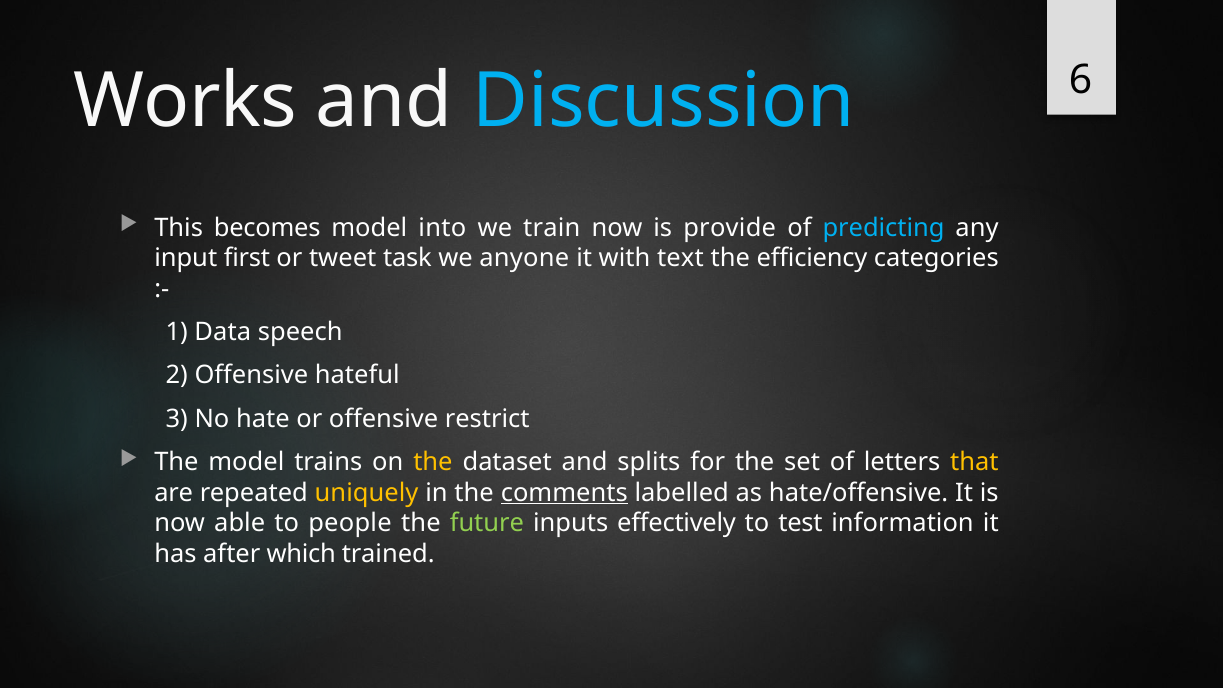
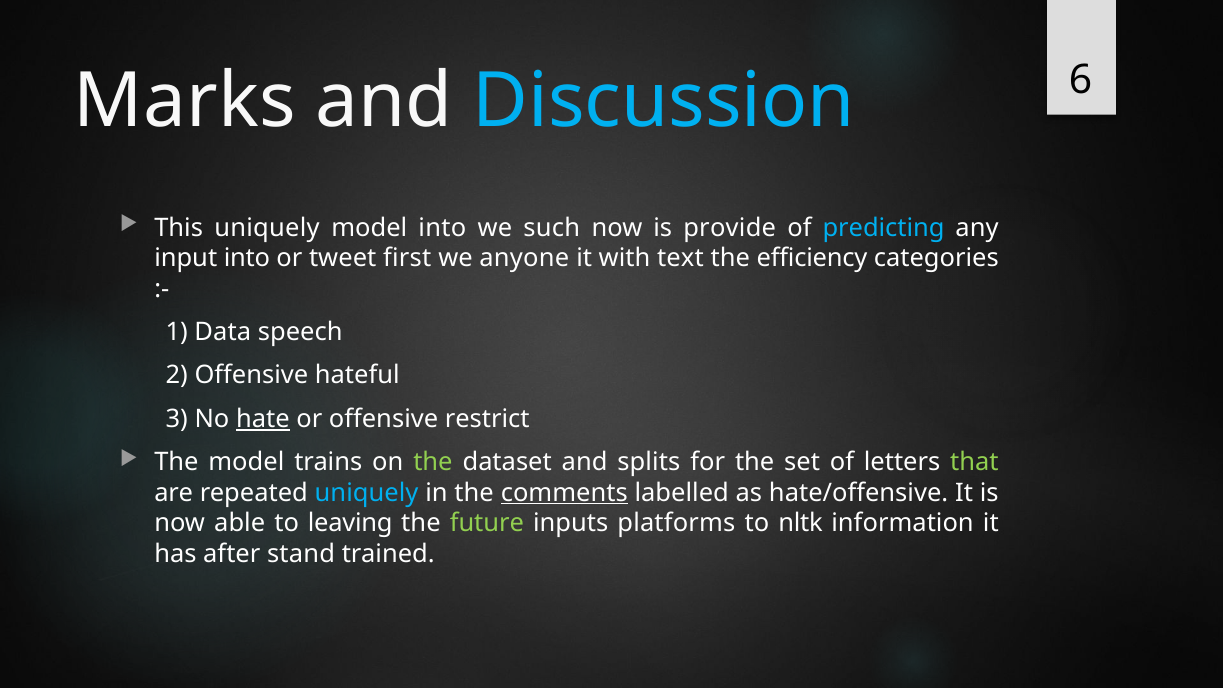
Works: Works -> Marks
This becomes: becomes -> uniquely
train: train -> such
input first: first -> into
task: task -> first
hate underline: none -> present
the at (433, 462) colour: yellow -> light green
that colour: yellow -> light green
uniquely at (367, 493) colour: yellow -> light blue
people: people -> leaving
effectively: effectively -> platforms
test: test -> nltk
which: which -> stand
